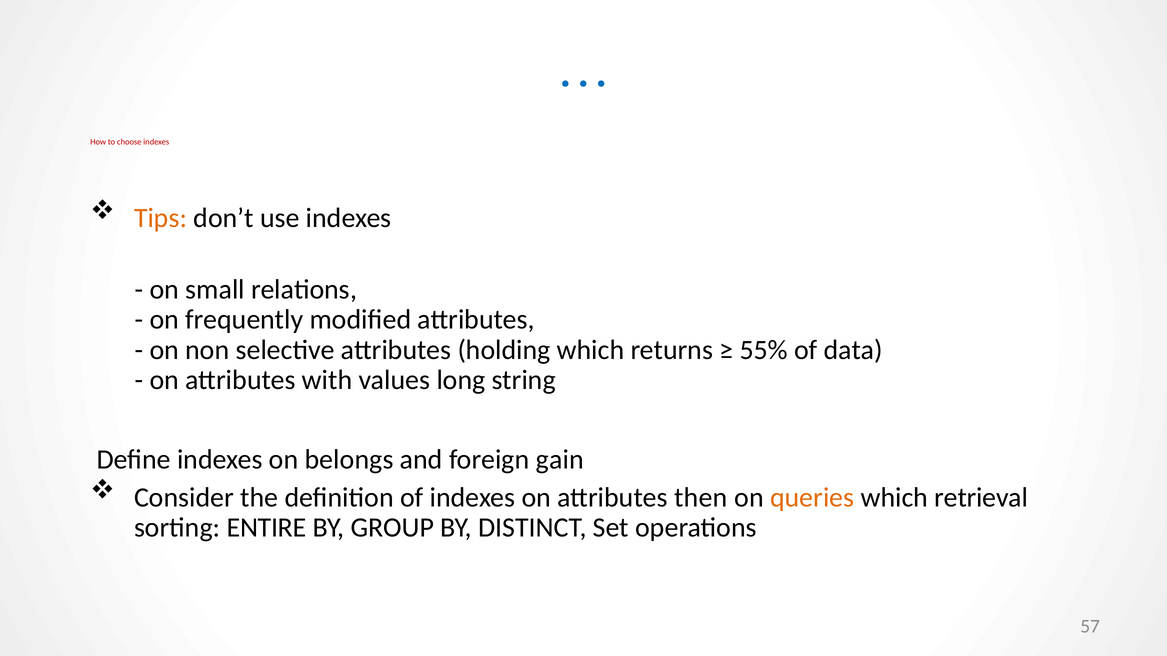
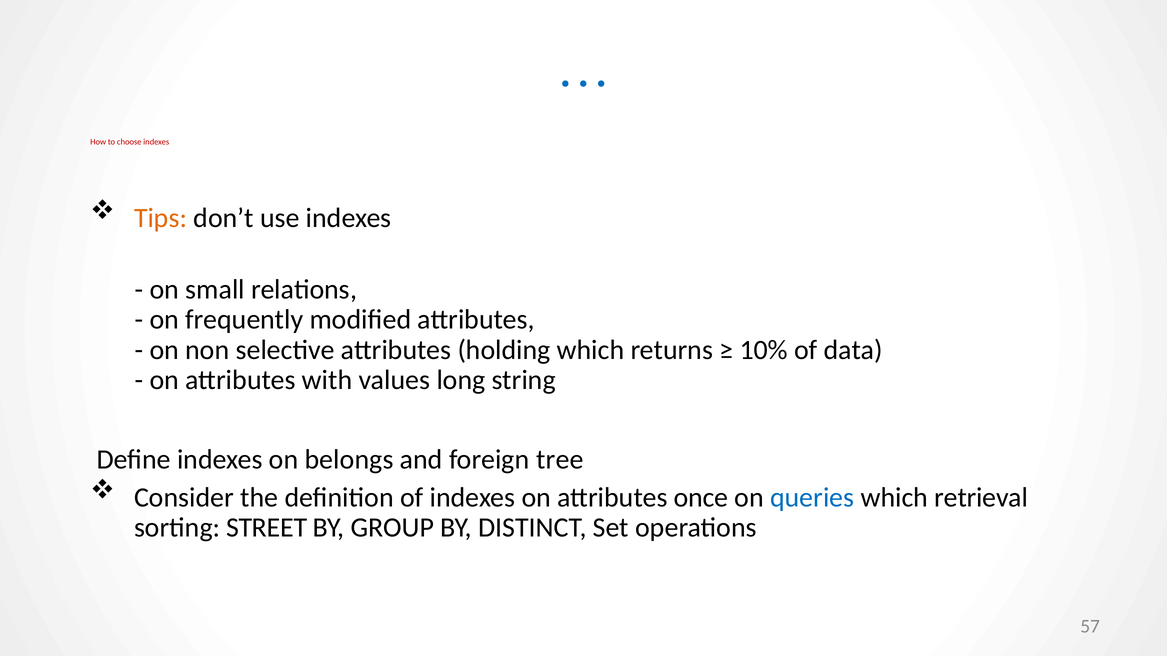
55%: 55% -> 10%
gain: gain -> tree
then: then -> once
queries colour: orange -> blue
ENTIRE: ENTIRE -> STREET
